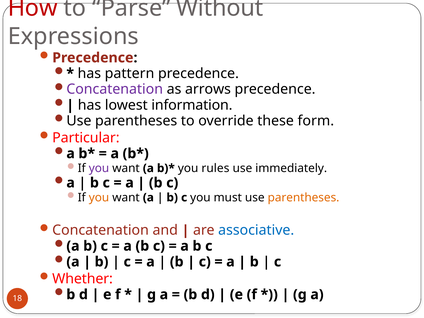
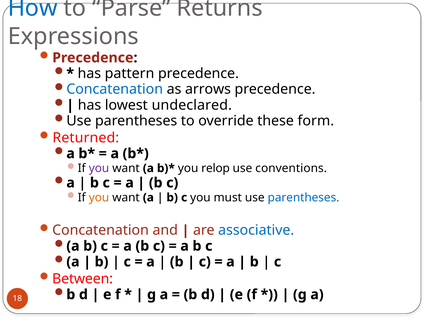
How colour: red -> blue
Without: Without -> Returns
Concatenation at (115, 89) colour: purple -> blue
information: information -> undeclared
Particular: Particular -> Returned
rules: rules -> relop
immediately: immediately -> conventions
parentheses at (303, 198) colour: orange -> blue
Whether: Whether -> Between
